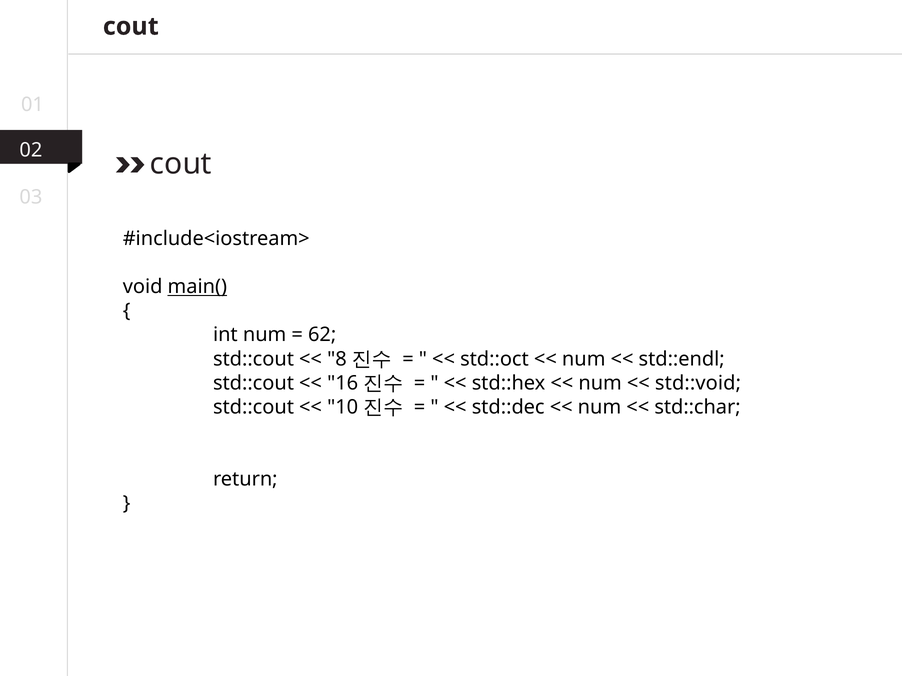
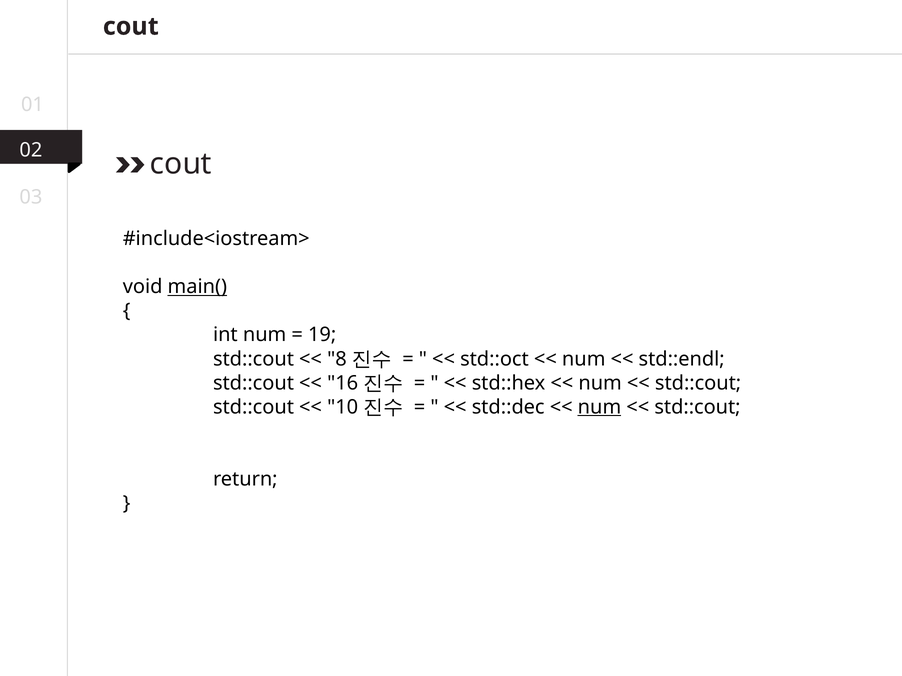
62: 62 -> 19
std::void at (698, 383): std::void -> std::cout
num at (599, 407) underline: none -> present
std::char at (698, 407): std::char -> std::cout
